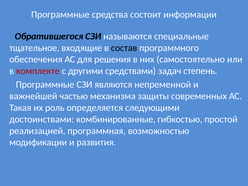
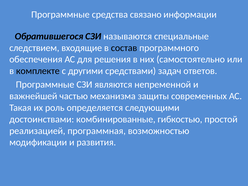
состоит: состоит -> связано
тщательное: тщательное -> следствием
комплекте colour: red -> black
степень: степень -> ответов
